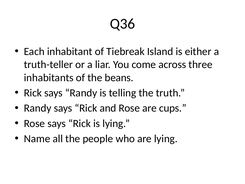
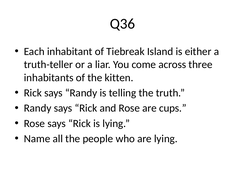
beans: beans -> kitten
